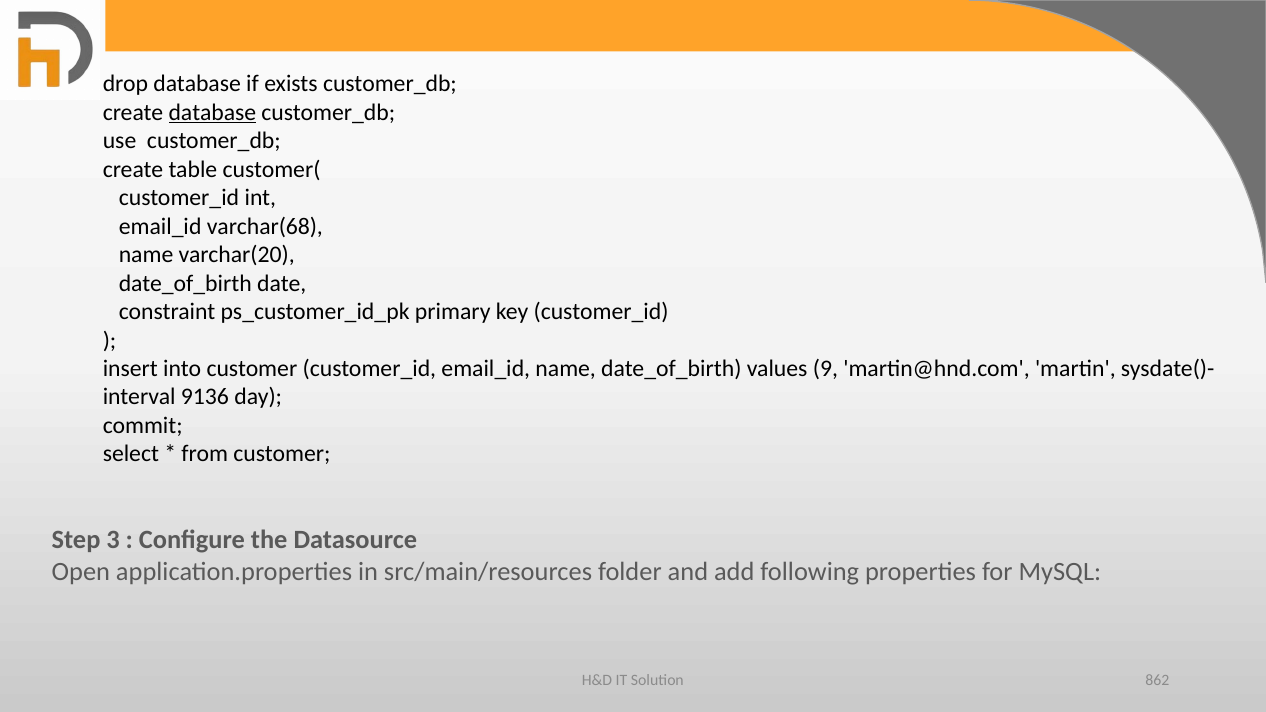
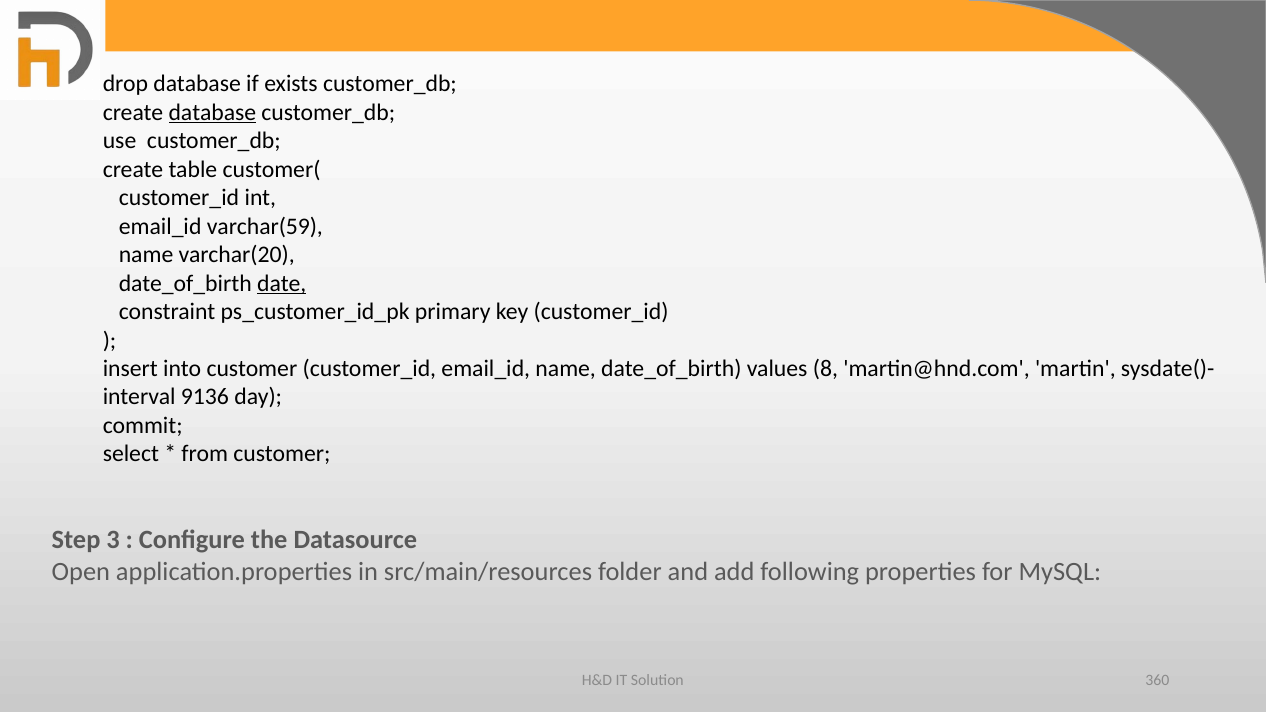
varchar(68: varchar(68 -> varchar(59
date underline: none -> present
9: 9 -> 8
862: 862 -> 360
